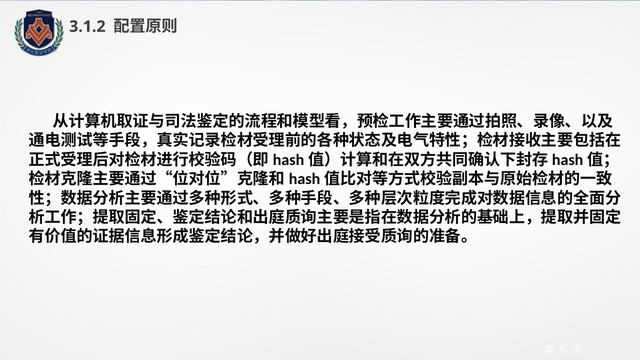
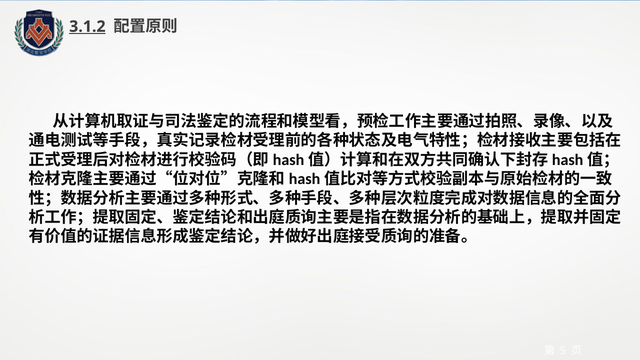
3.1.2 underline: none -> present
